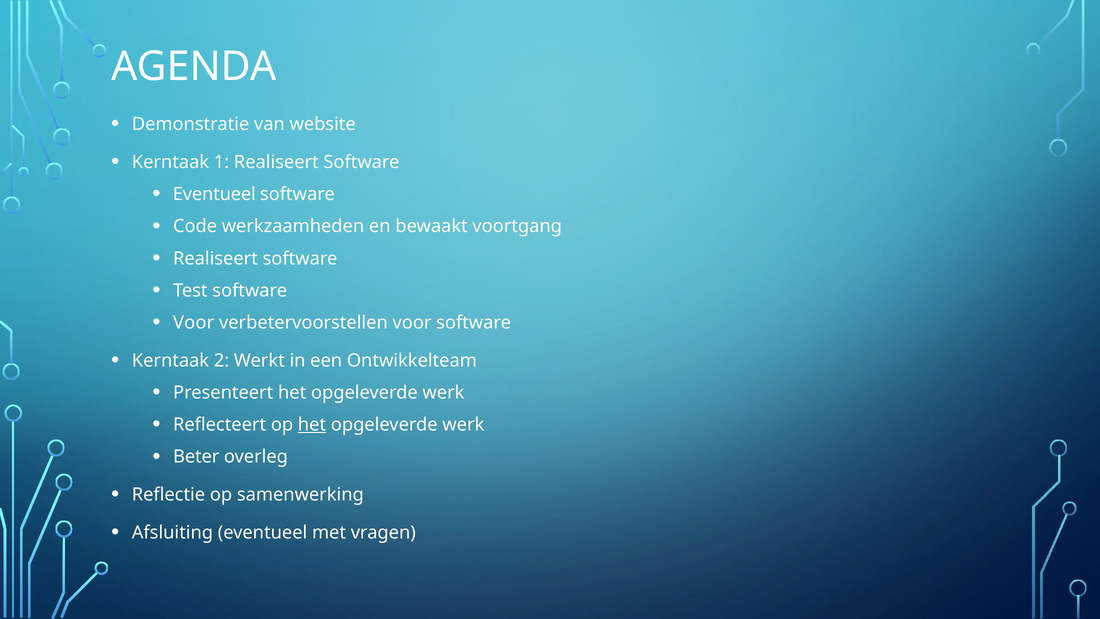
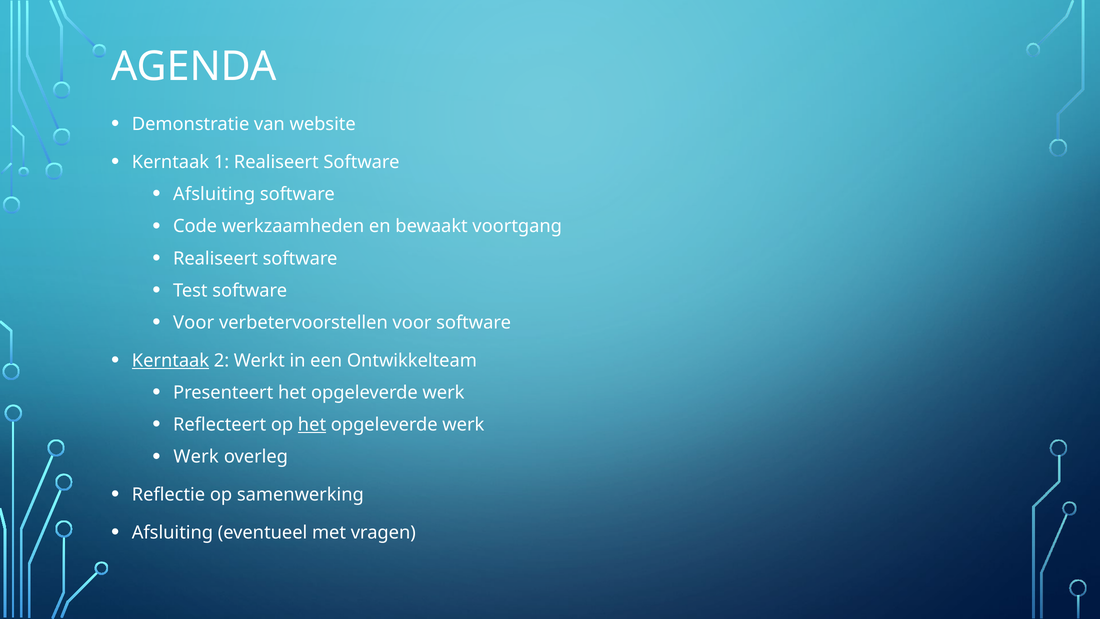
Eventueel at (214, 194): Eventueel -> Afsluiting
Kerntaak at (171, 360) underline: none -> present
Beter at (196, 457): Beter -> Werk
